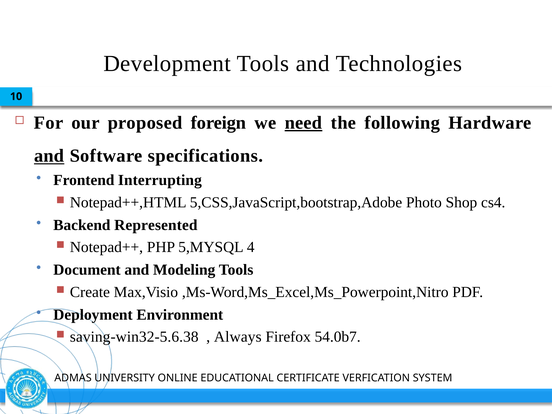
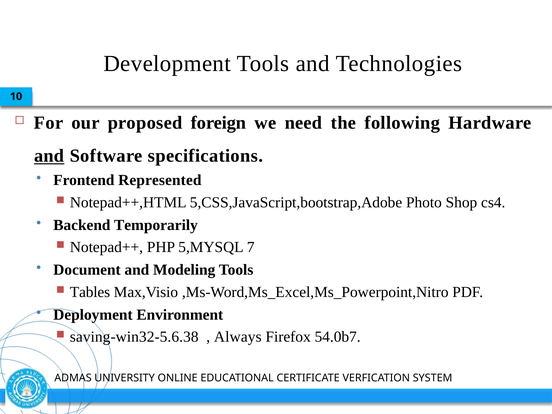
need underline: present -> none
Interrupting: Interrupting -> Represented
Represented: Represented -> Temporarily
4: 4 -> 7
Create: Create -> Tables
